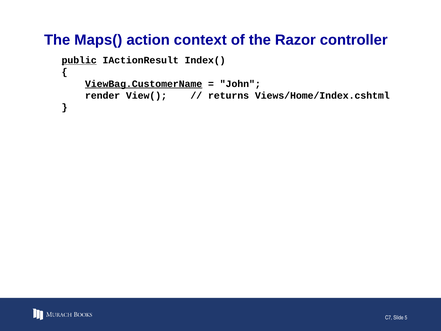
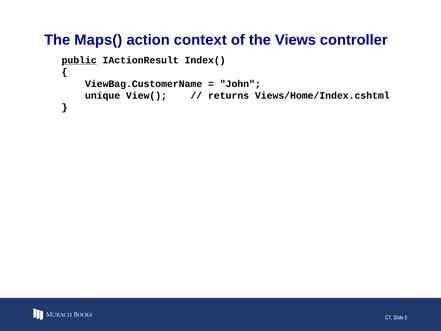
Razor: Razor -> Views
ViewBag.CustomerName underline: present -> none
render: render -> unique
